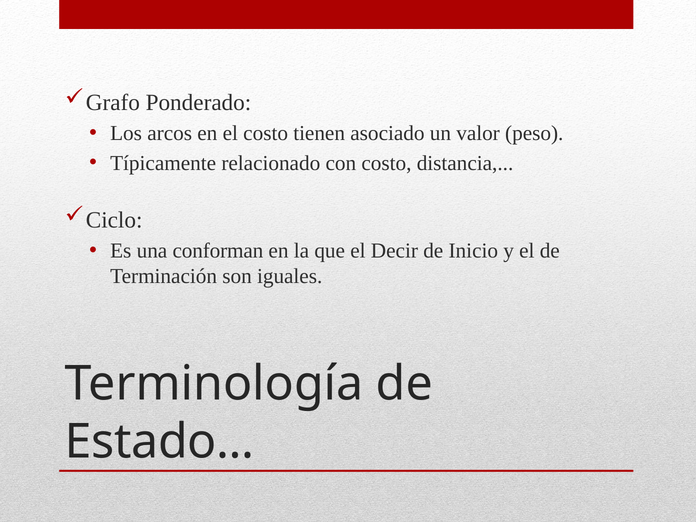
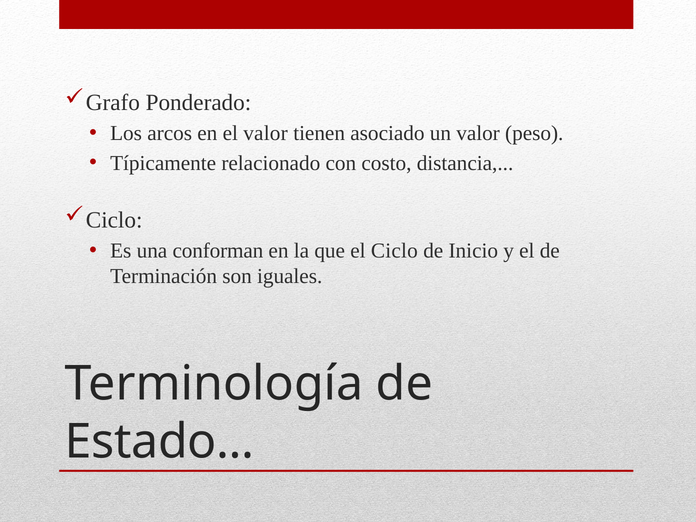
el costo: costo -> valor
Decir: Decir -> Ciclo
